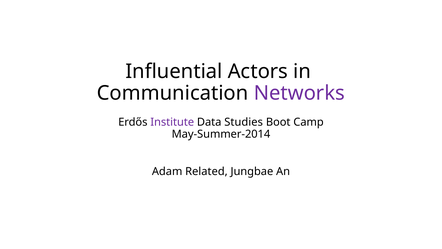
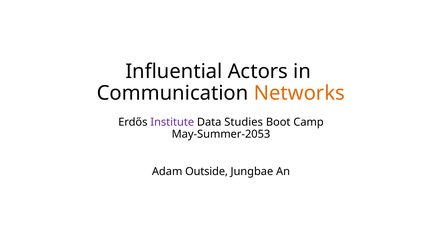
Networks colour: purple -> orange
May-Summer-2014: May-Summer-2014 -> May-Summer-2053
Related: Related -> Outside
